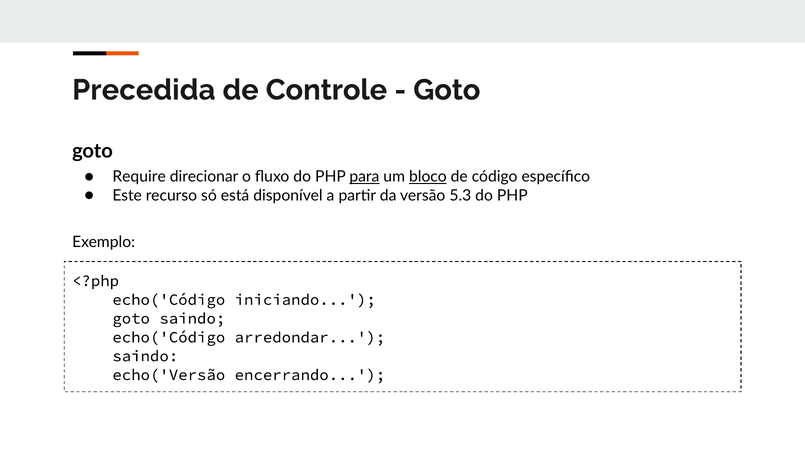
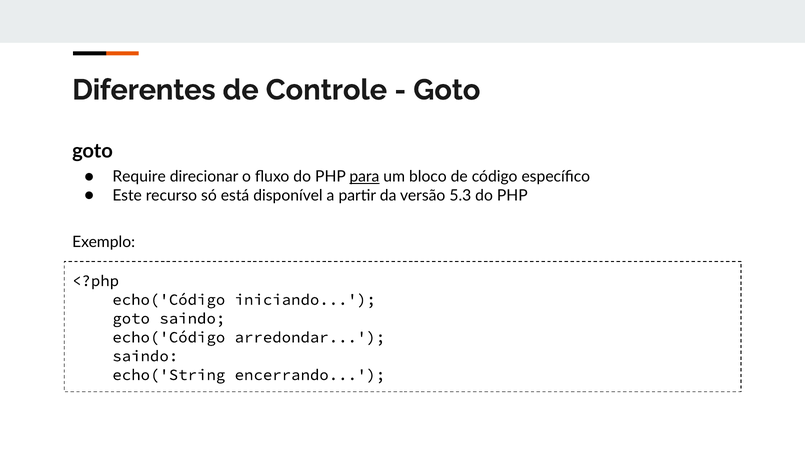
Precedida: Precedida -> Diferentes
bloco underline: present -> none
echo('Versão: echo('Versão -> echo('String
